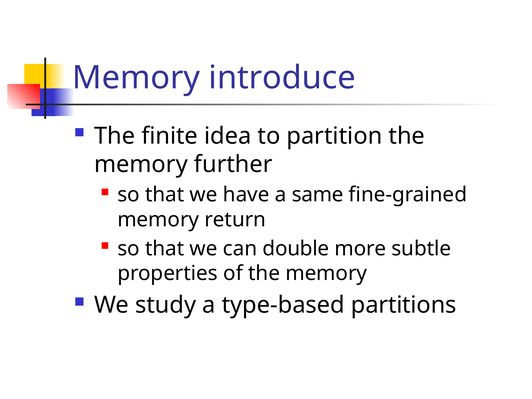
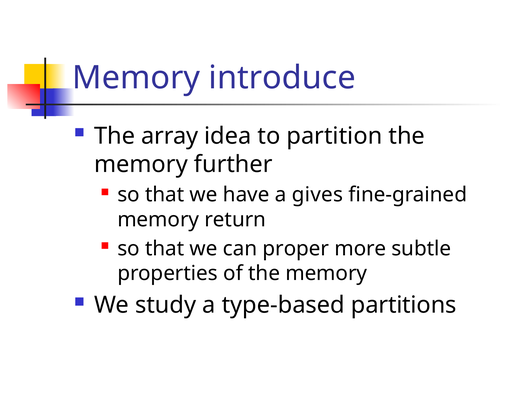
finite: finite -> array
same: same -> gives
double: double -> proper
